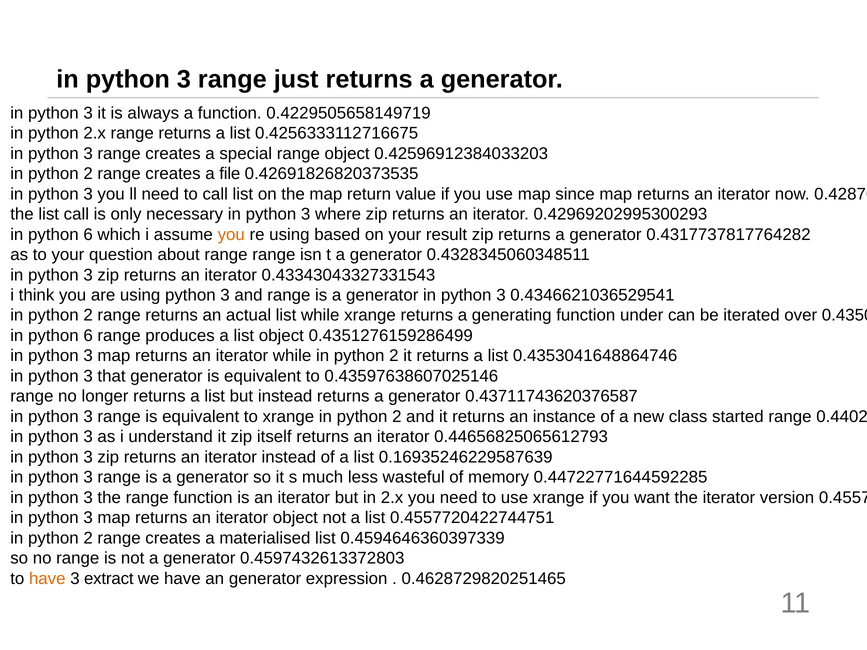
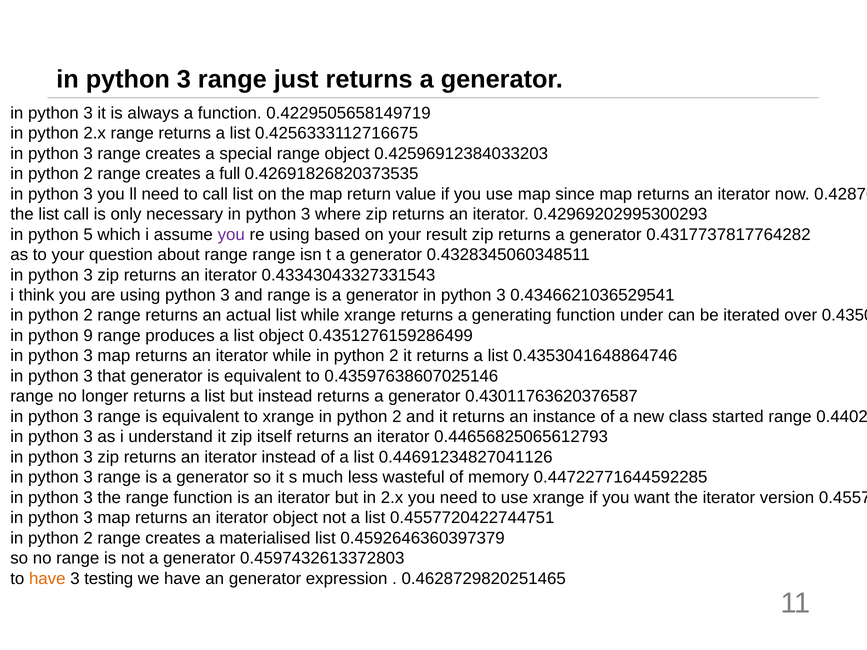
file: file -> full
6 at (88, 235): 6 -> 5
you at (231, 235) colour: orange -> purple
6 at (88, 336): 6 -> 9
0.43711743620376587: 0.43711743620376587 -> 0.43011763620376587
0.16935246229587639: 0.16935246229587639 -> 0.44691234827041126
0.4594646360397339: 0.4594646360397339 -> 0.4592646360397379
extract: extract -> testing
